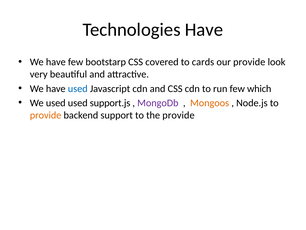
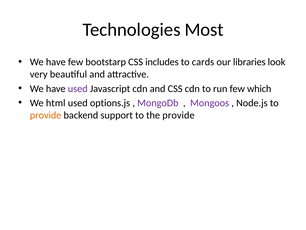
Technologies Have: Have -> Most
covered: covered -> includes
our provide: provide -> libraries
used at (78, 88) colour: blue -> purple
We used: used -> html
support.js: support.js -> options.js
Mongoos colour: orange -> purple
